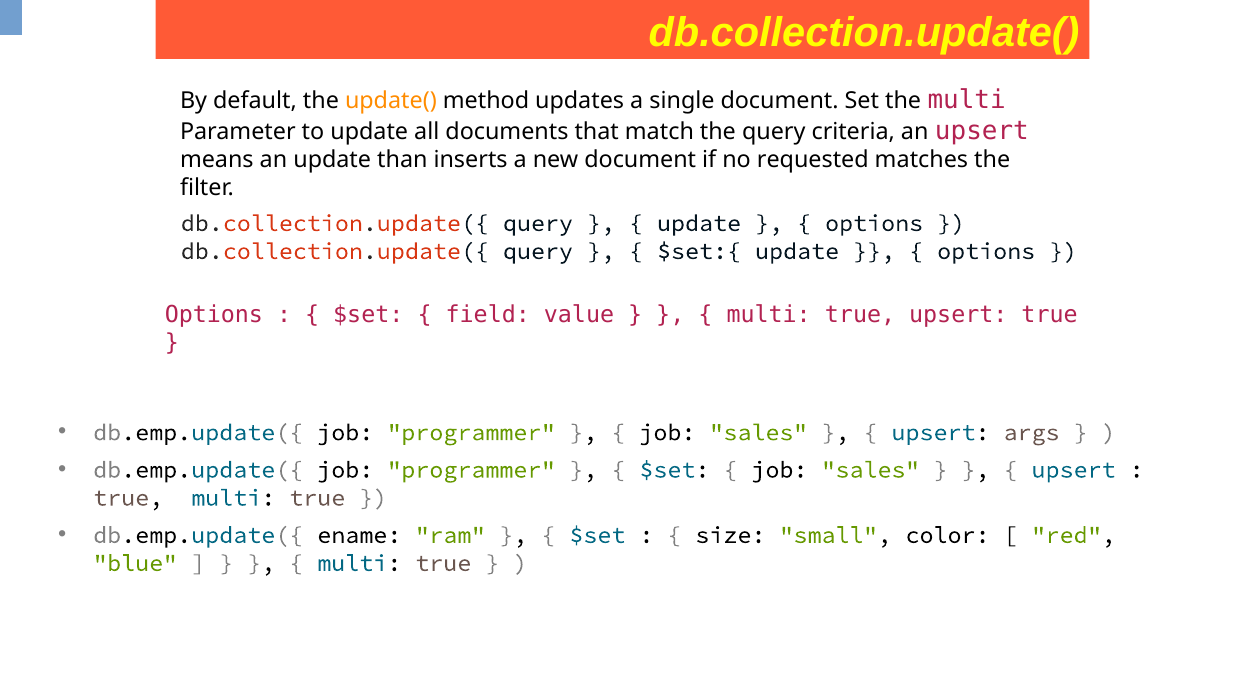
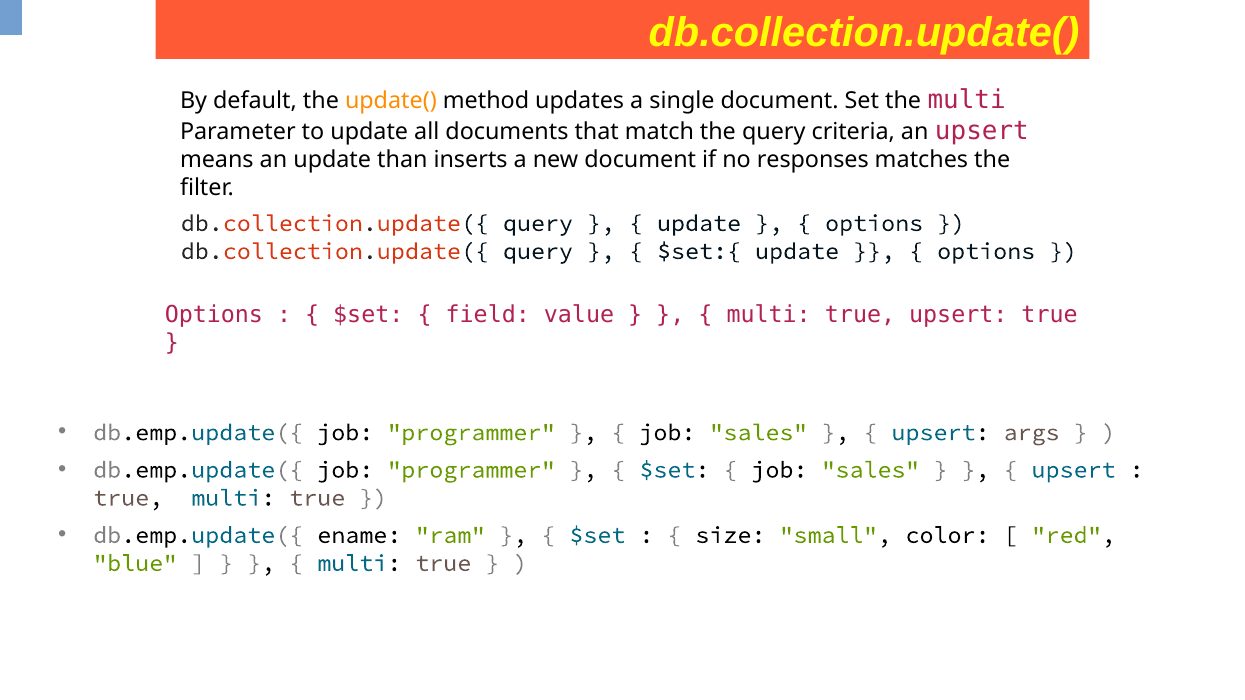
requested: requested -> responses
